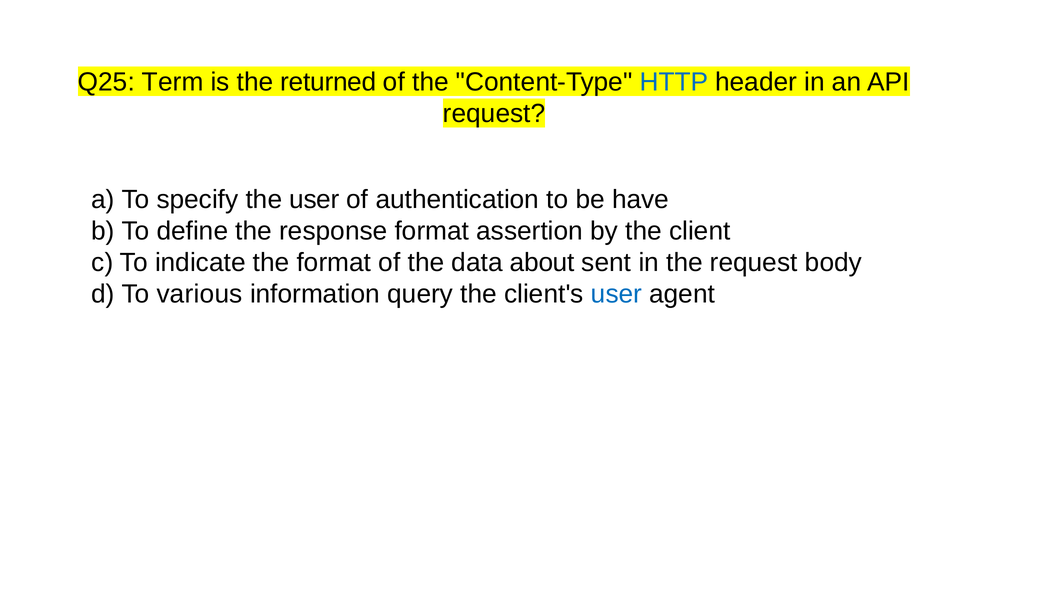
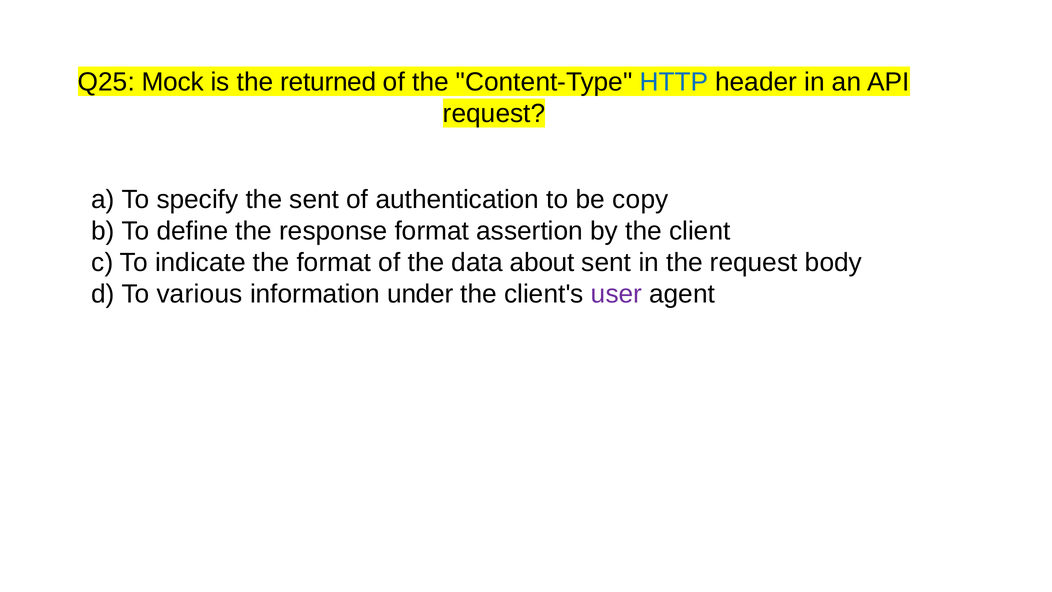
Term: Term -> Mock
the user: user -> sent
have: have -> copy
query: query -> under
user at (616, 294) colour: blue -> purple
